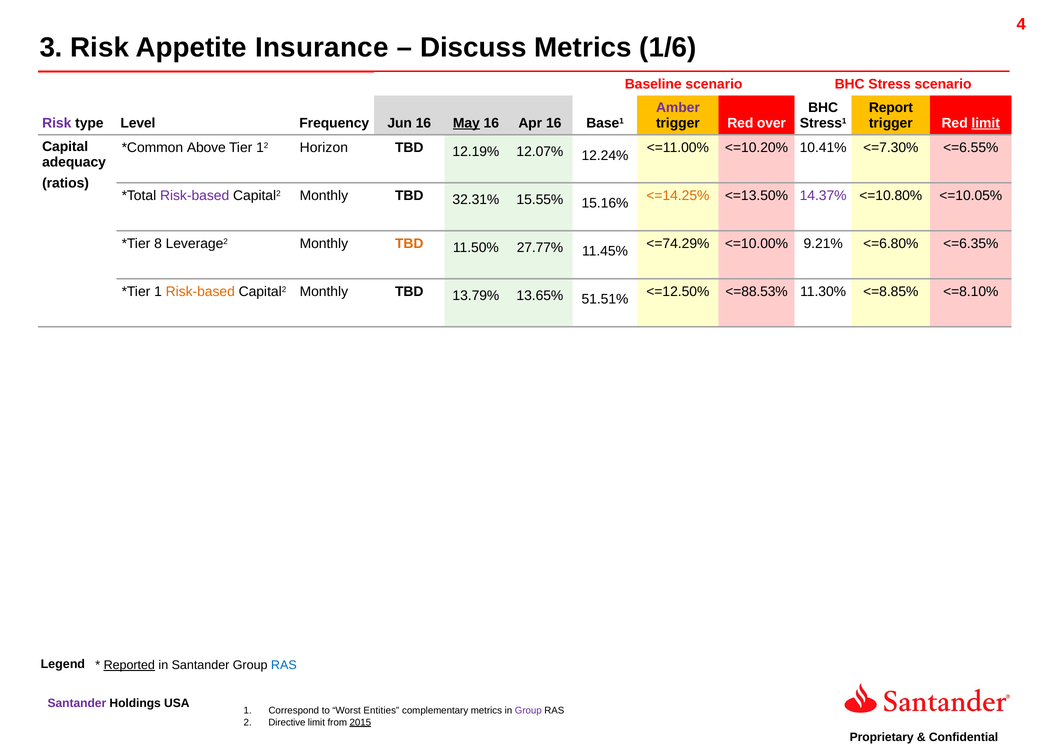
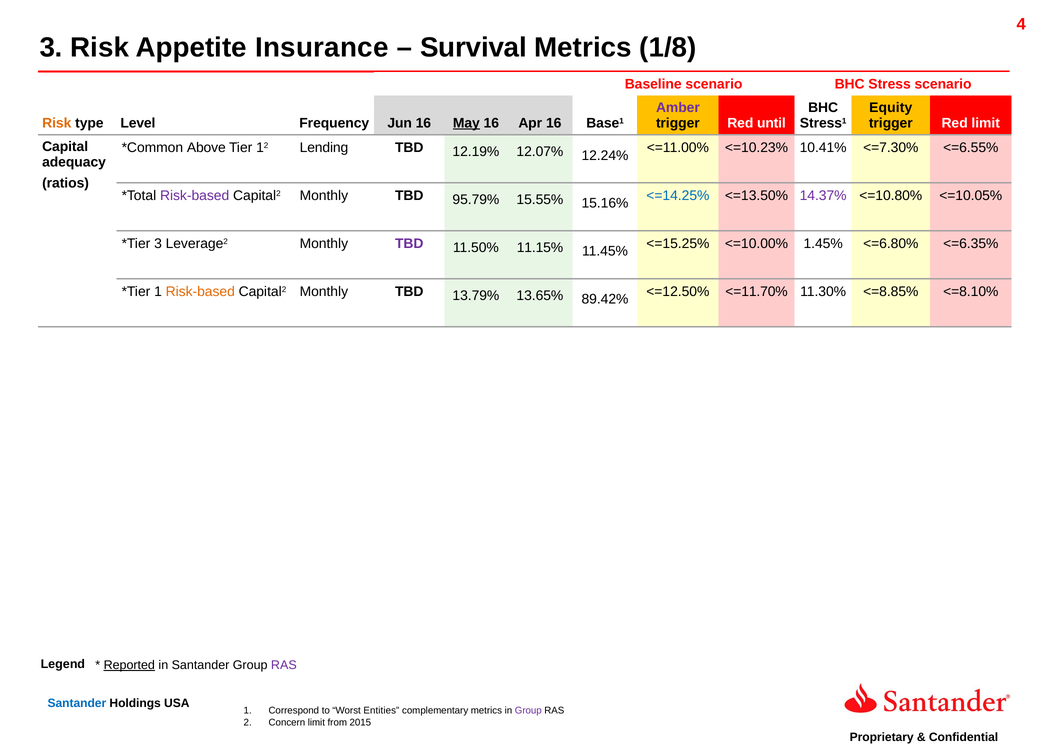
Discuss: Discuss -> Survival
1/6: 1/6 -> 1/8
Report: Report -> Equity
Risk at (57, 123) colour: purple -> orange
over: over -> until
limit at (986, 123) underline: present -> none
Horizon: Horizon -> Lending
<=10.20%: <=10.20% -> <=10.23%
32.31%: 32.31% -> 95.79%
<=14.25% colour: orange -> blue
8 at (158, 244): 8 -> 3
TBD at (409, 244) colour: orange -> purple
27.77%: 27.77% -> 11.15%
<=74.29%: <=74.29% -> <=15.25%
9.21%: 9.21% -> 1.45%
51.51%: 51.51% -> 89.42%
<=88.53%: <=88.53% -> <=11.70%
RAS at (284, 665) colour: blue -> purple
Santander at (77, 703) colour: purple -> blue
Directive: Directive -> Concern
2015 underline: present -> none
